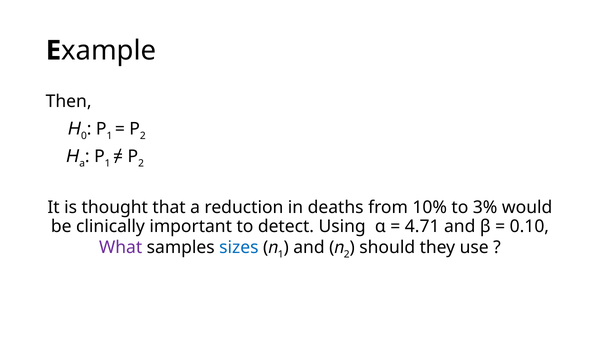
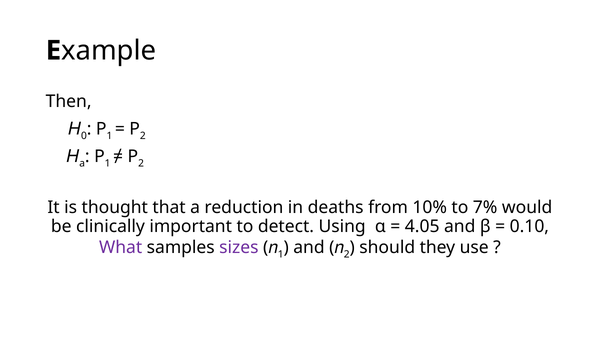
3%: 3% -> 7%
4.71: 4.71 -> 4.05
sizes colour: blue -> purple
